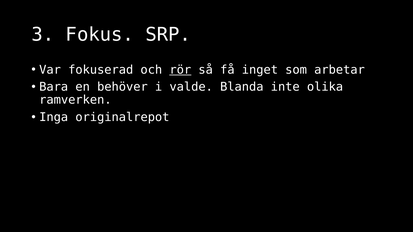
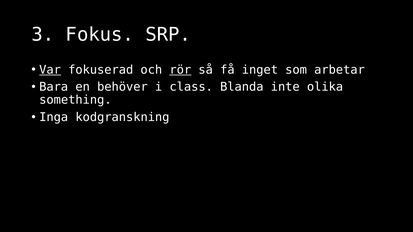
Var underline: none -> present
valde: valde -> class
ramverken: ramverken -> something
originalrepot: originalrepot -> kodgranskning
